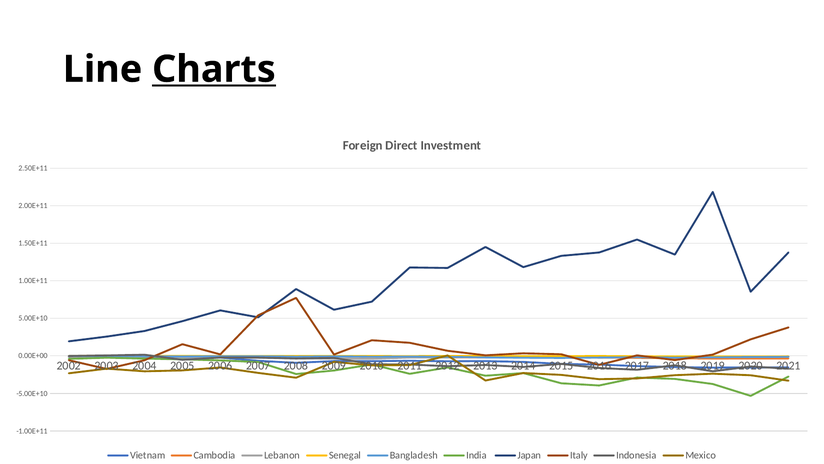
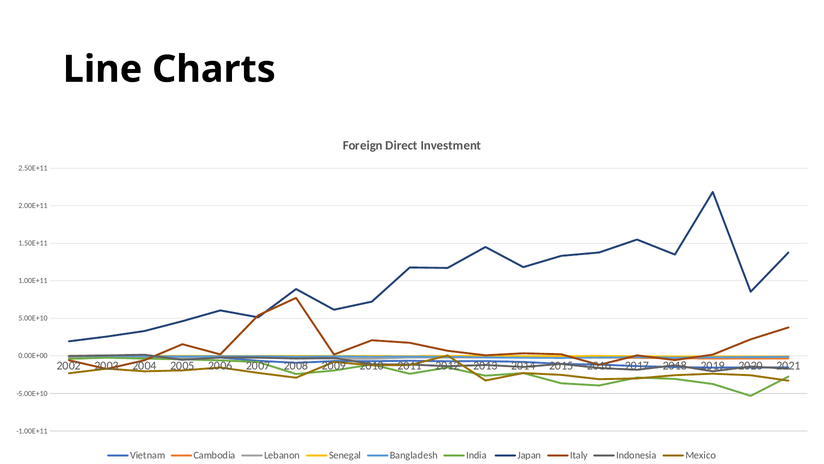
Charts underline: present -> none
